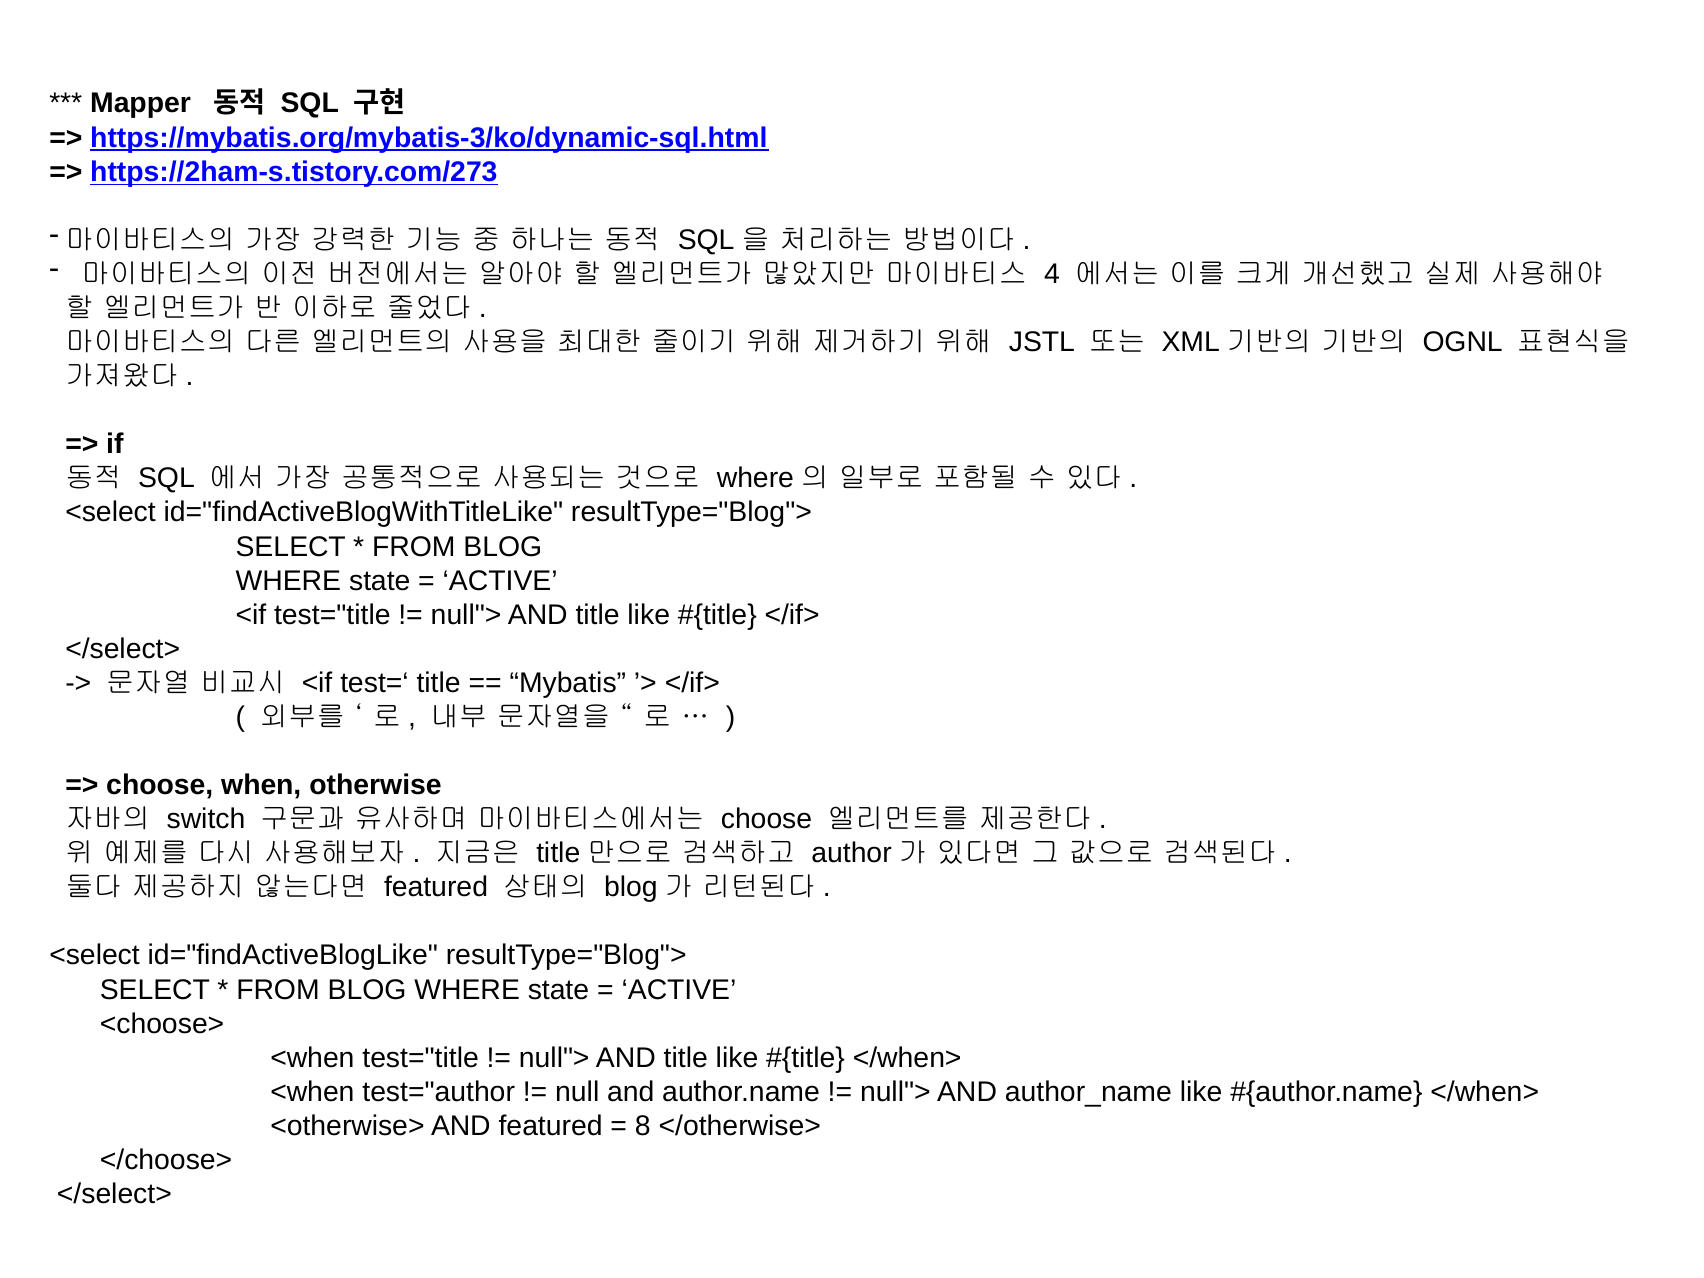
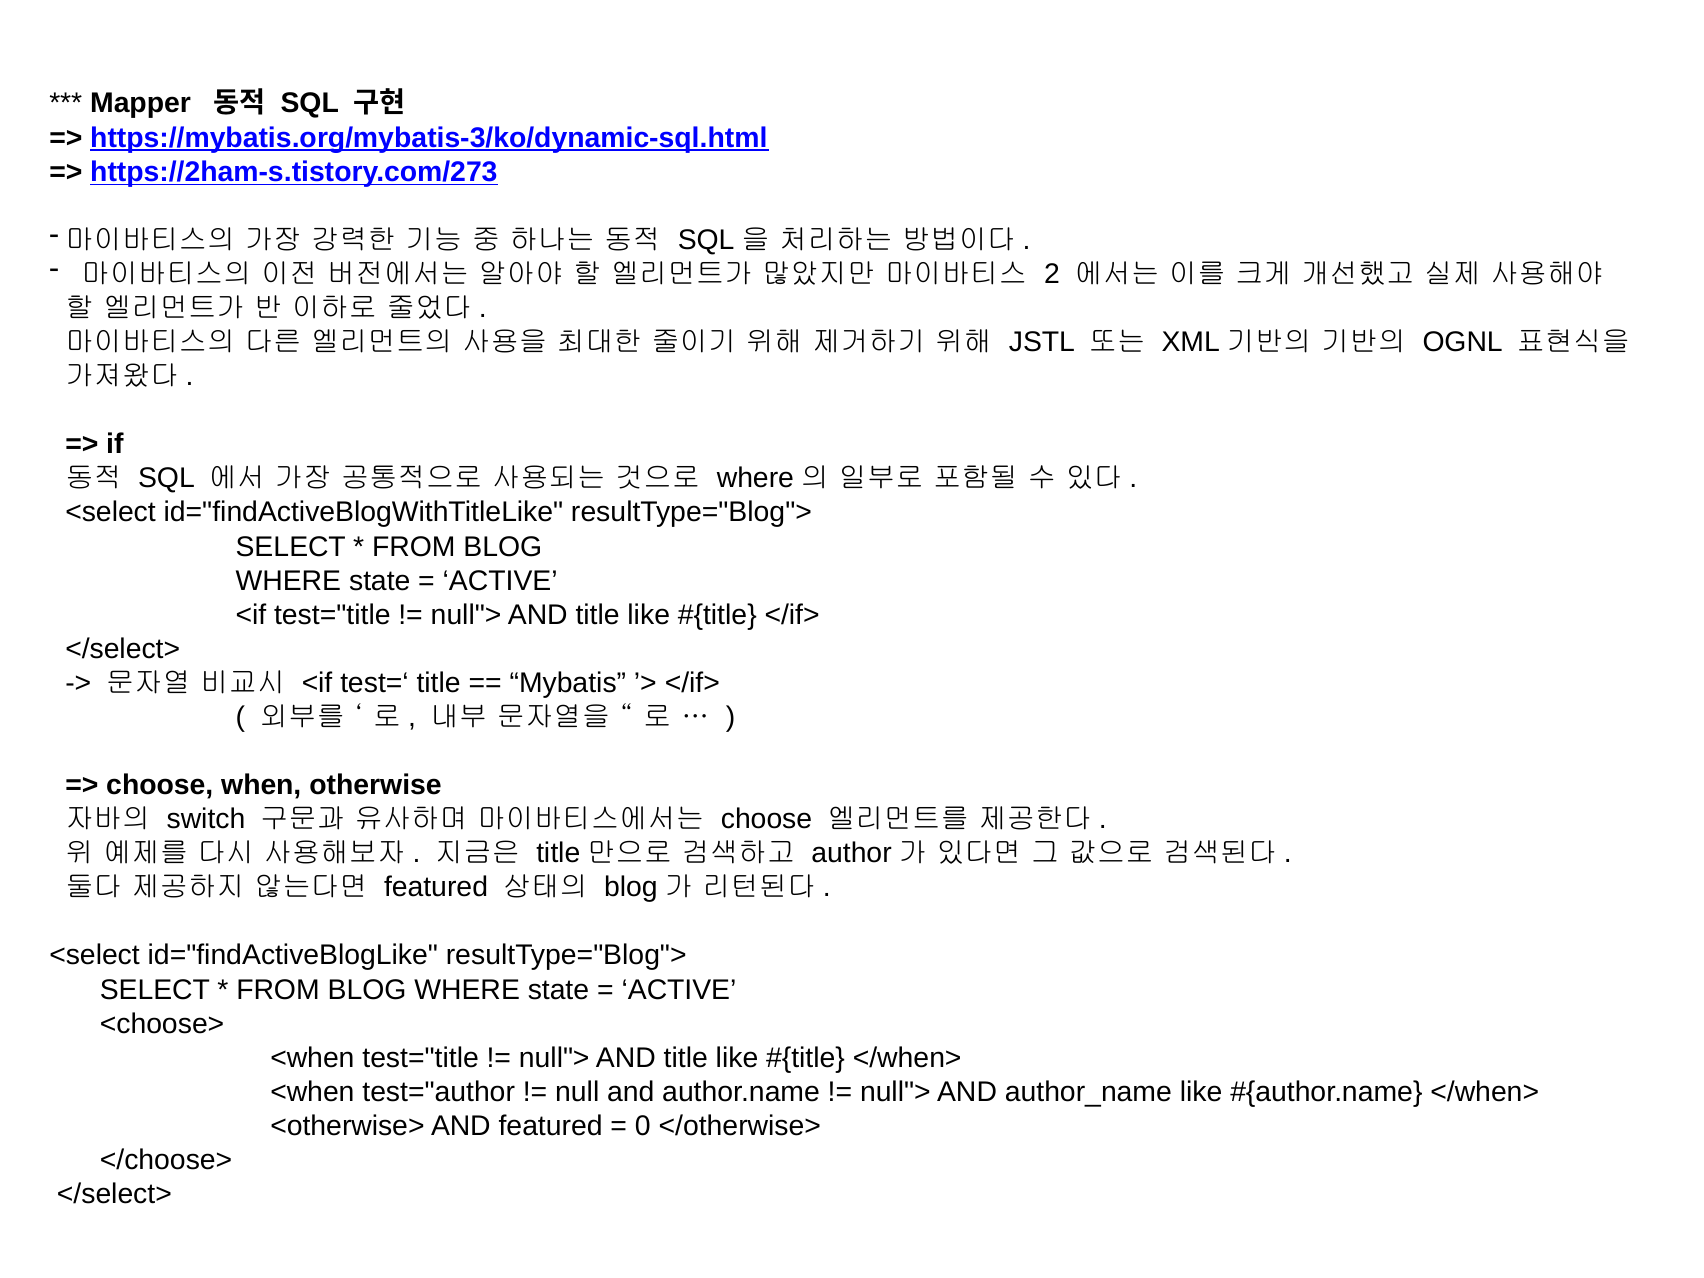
4: 4 -> 2
8: 8 -> 0
